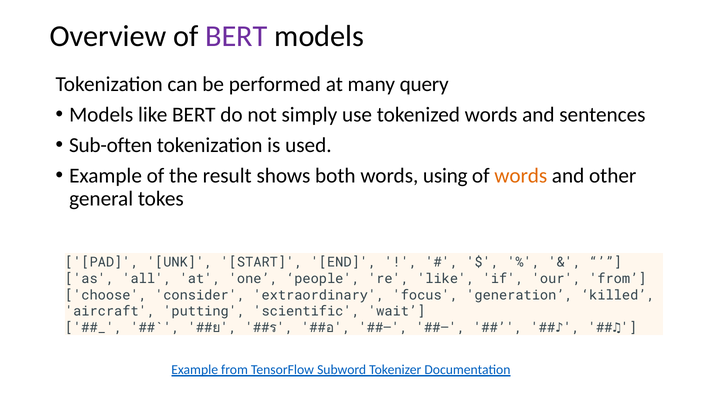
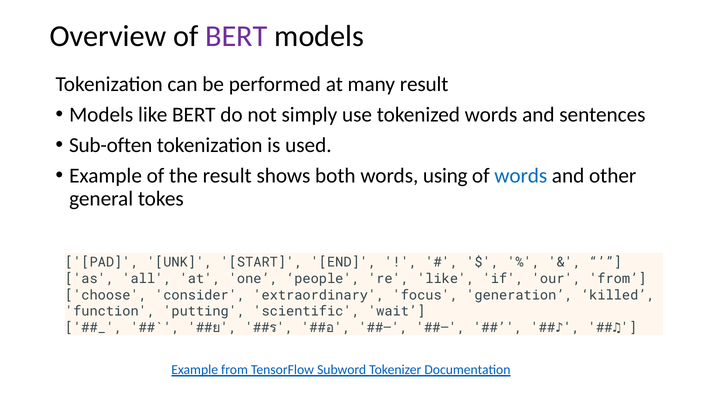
many query: query -> result
words at (521, 175) colour: orange -> blue
aircraft: aircraft -> function
